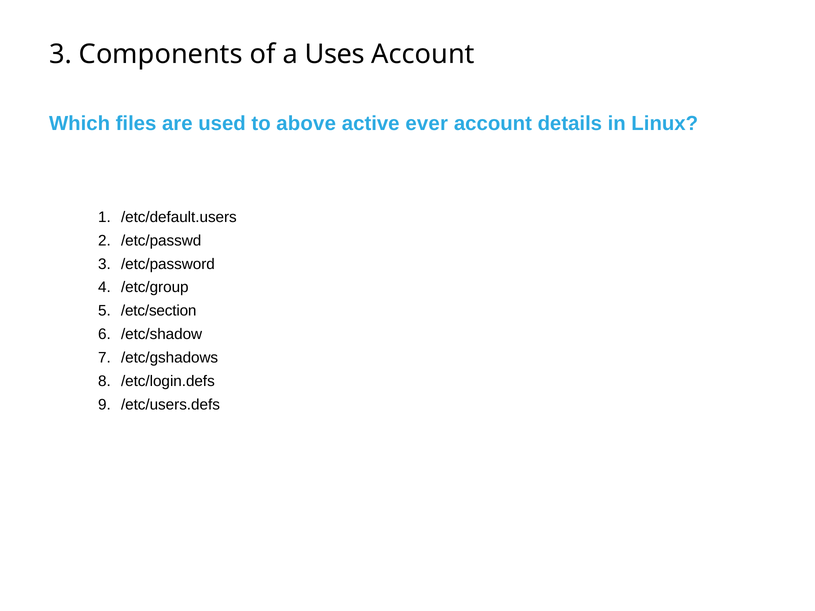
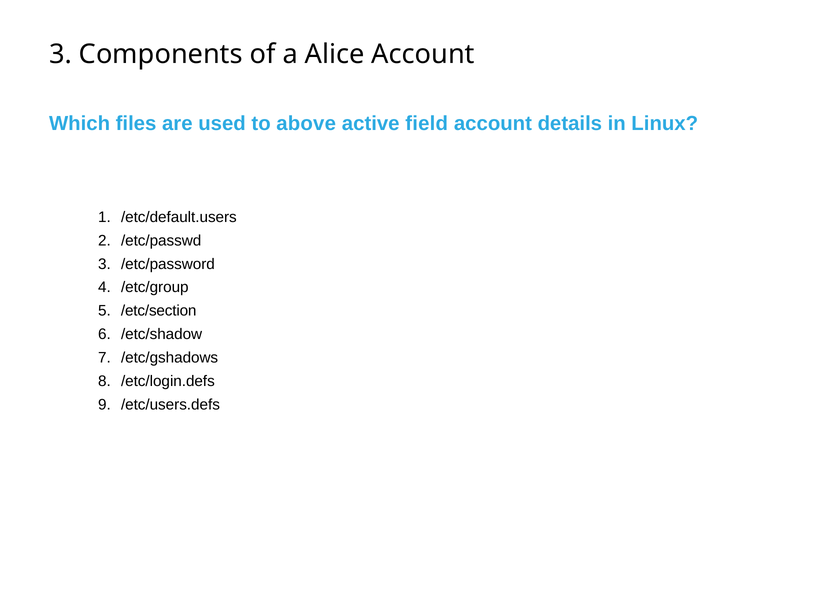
Uses: Uses -> Alice
ever: ever -> field
